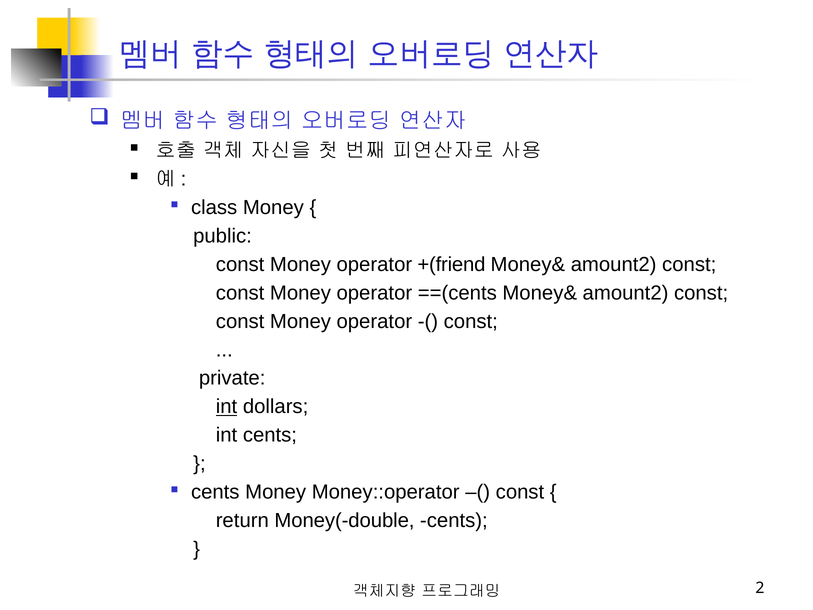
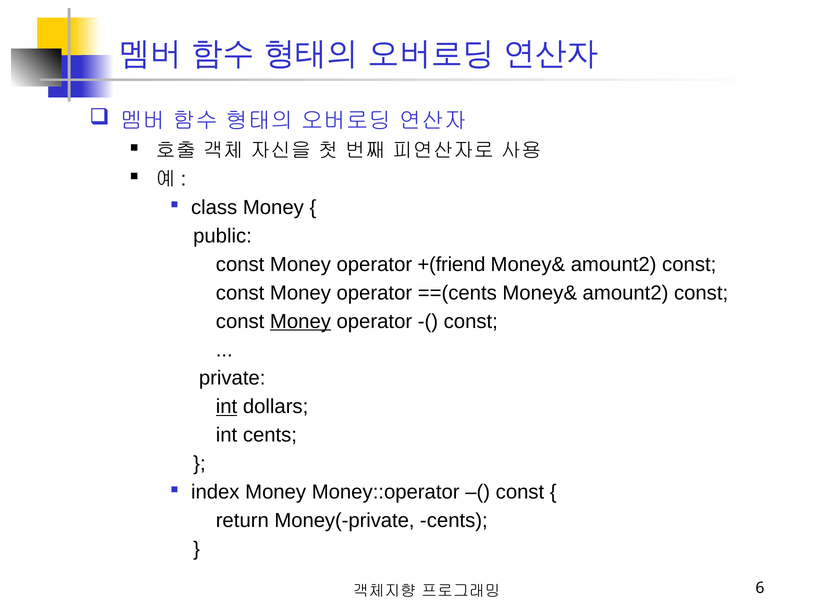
Money at (300, 321) underline: none -> present
cents at (215, 492): cents -> index
Money(-double: Money(-double -> Money(-private
2: 2 -> 6
